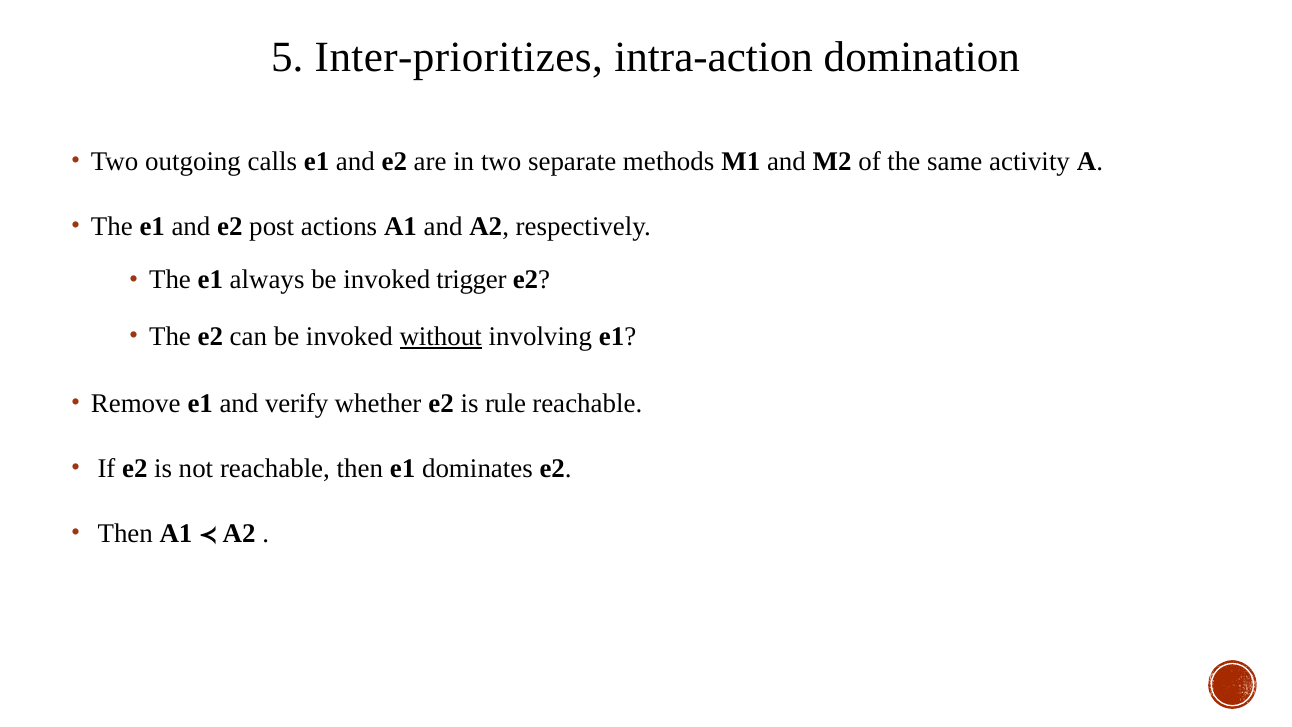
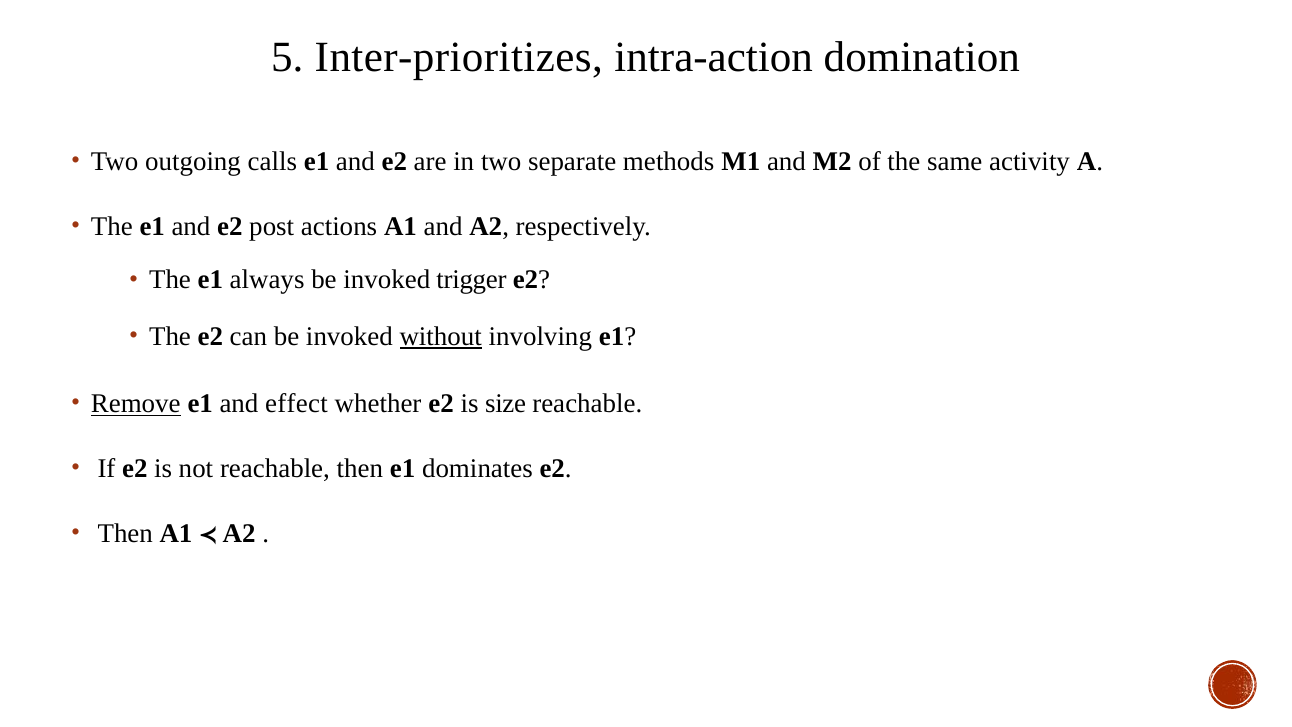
Remove underline: none -> present
verify: verify -> effect
rule: rule -> size
